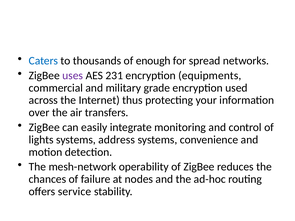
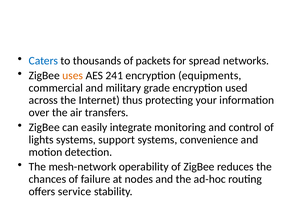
enough: enough -> packets
uses colour: purple -> orange
231: 231 -> 241
address: address -> support
